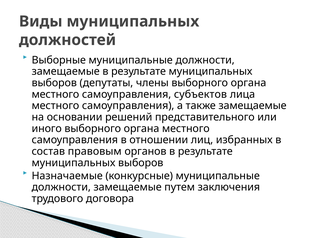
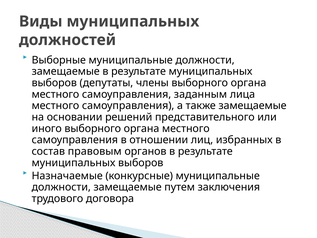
субъектов: субъектов -> заданным
